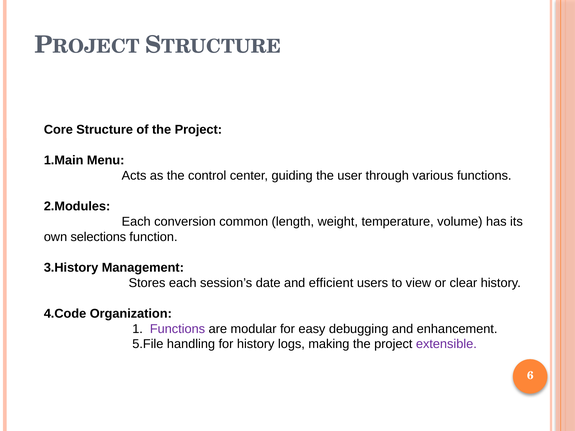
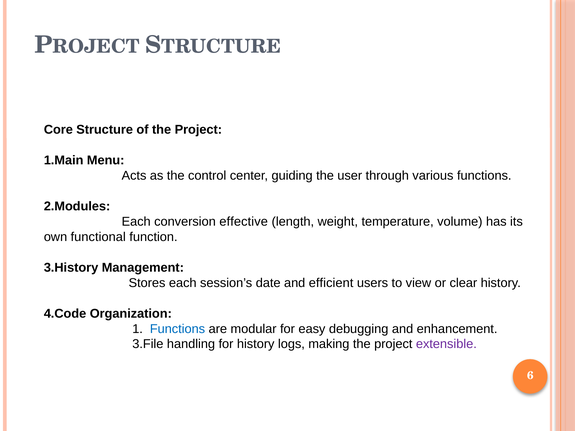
common: common -> effective
selections: selections -> functional
Functions at (177, 329) colour: purple -> blue
5.File: 5.File -> 3.File
